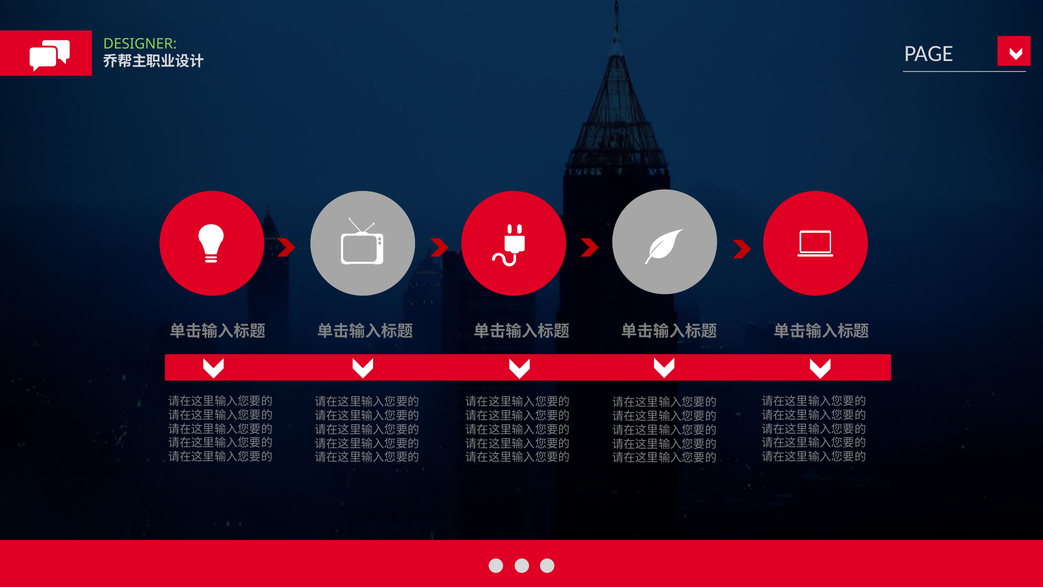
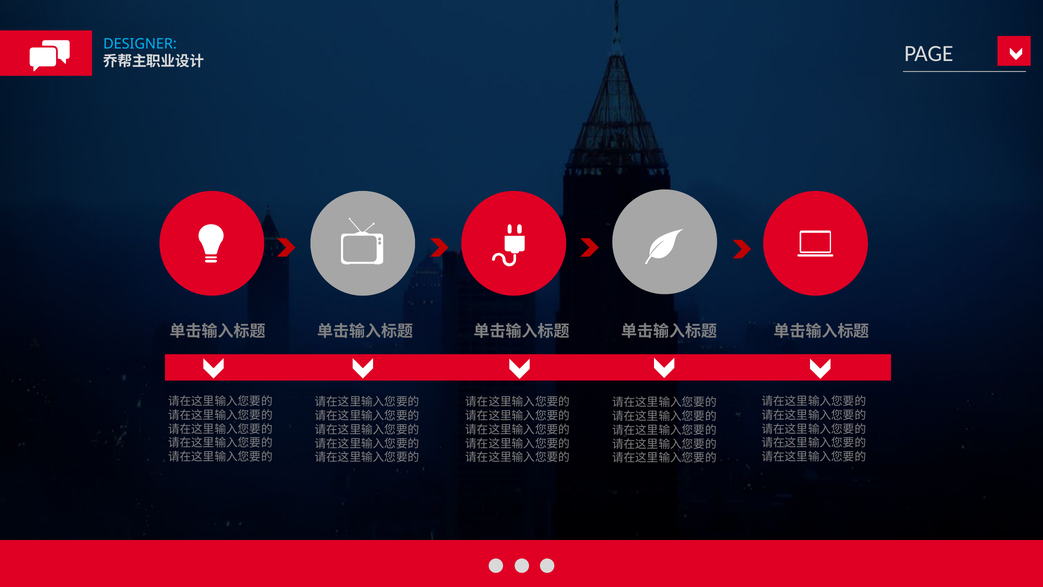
DESIGNER colour: light green -> light blue
